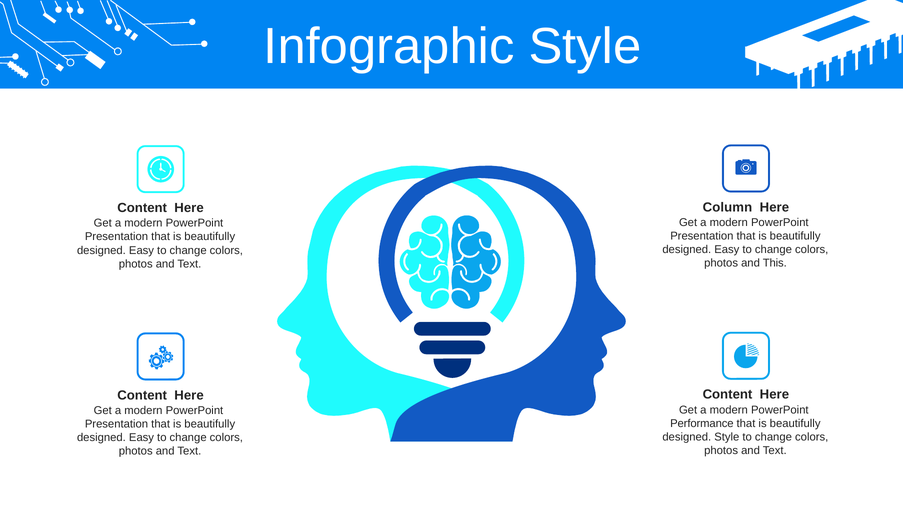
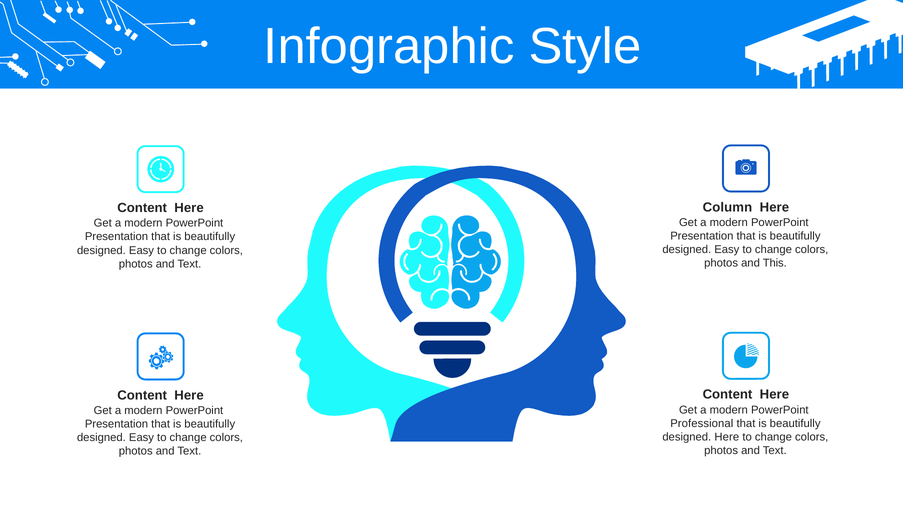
Performance: Performance -> Professional
designed Style: Style -> Here
